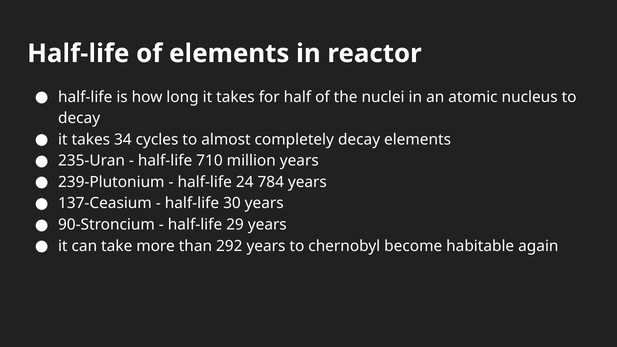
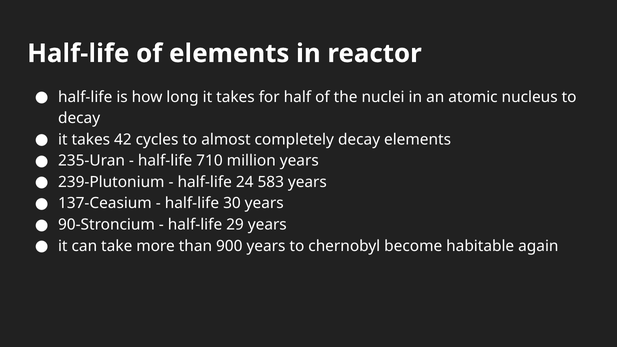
34: 34 -> 42
784: 784 -> 583
292: 292 -> 900
